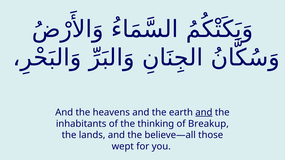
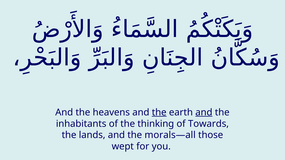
the at (159, 113) underline: none -> present
Breakup: Breakup -> Towards
believe—all: believe—all -> morals—all
